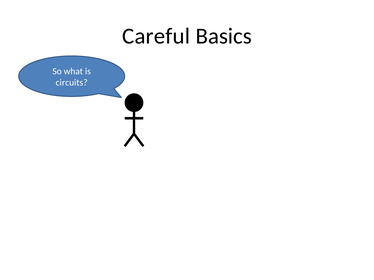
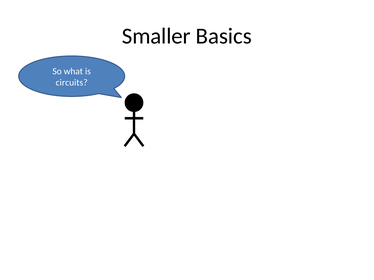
Careful: Careful -> Smaller
